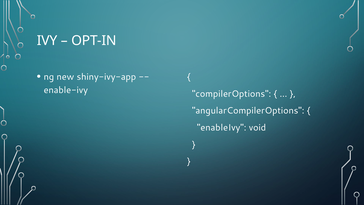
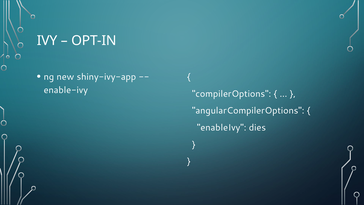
void: void -> dies
